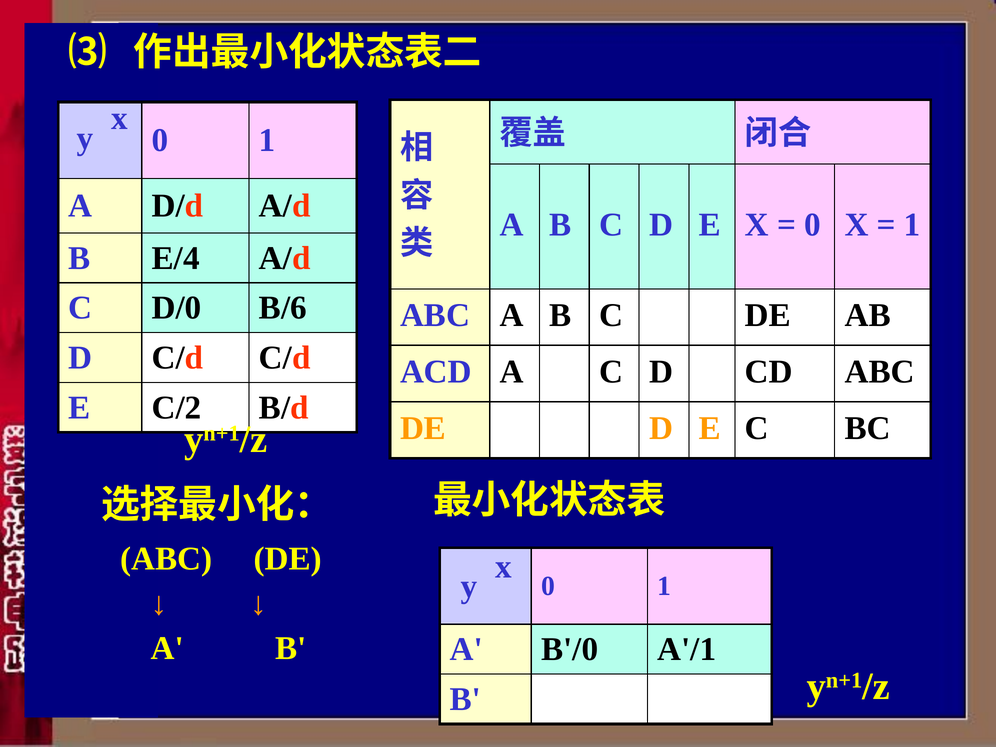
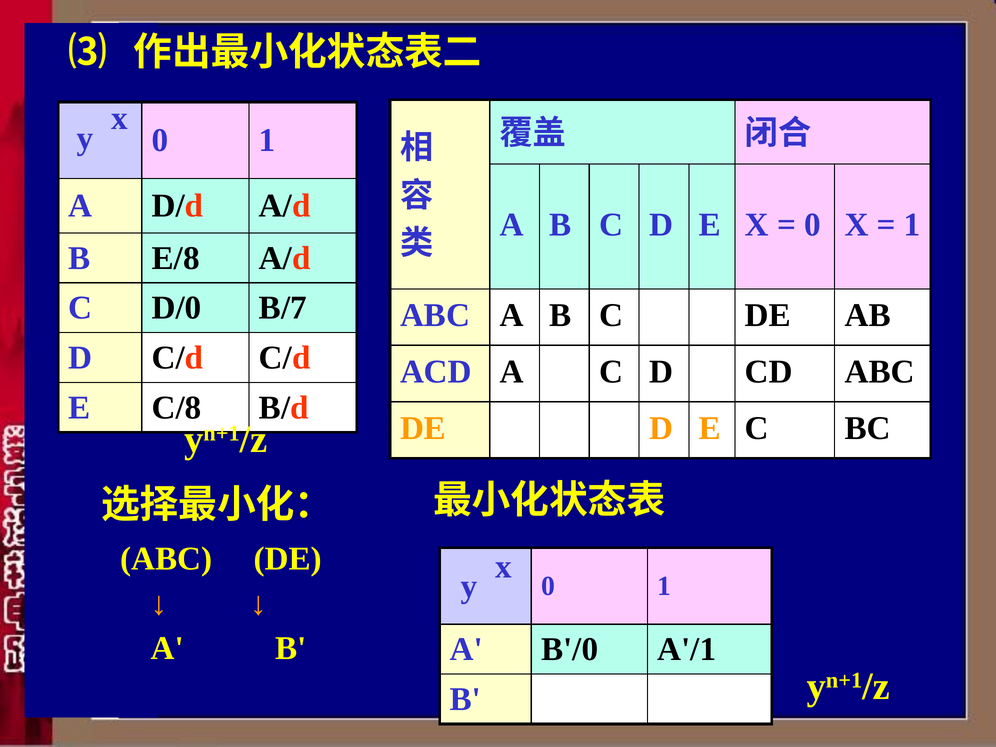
E/4: E/4 -> E/8
B/6: B/6 -> B/7
C/2: C/2 -> C/8
